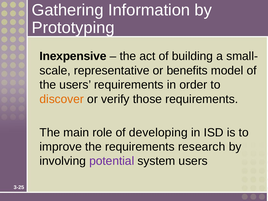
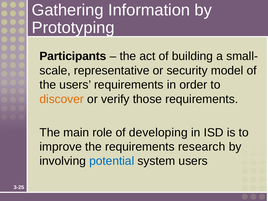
Inexpensive: Inexpensive -> Participants
benefits: benefits -> security
potential colour: purple -> blue
